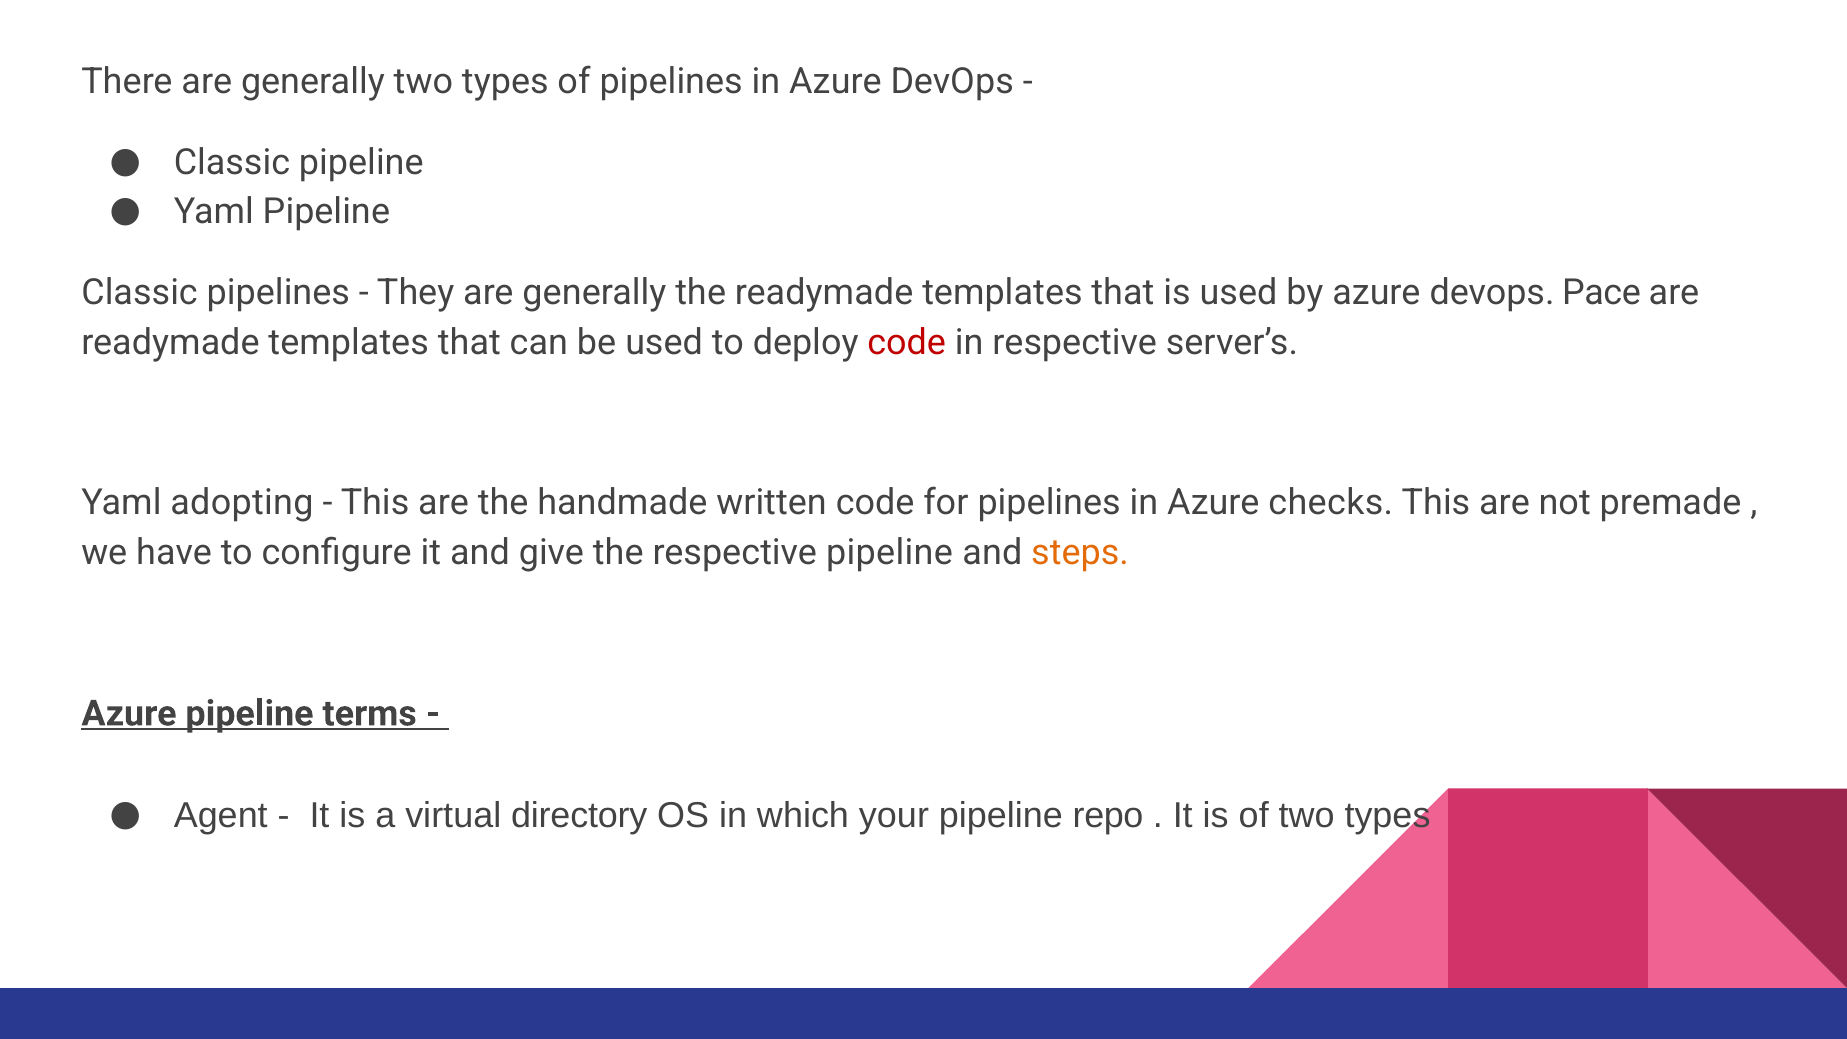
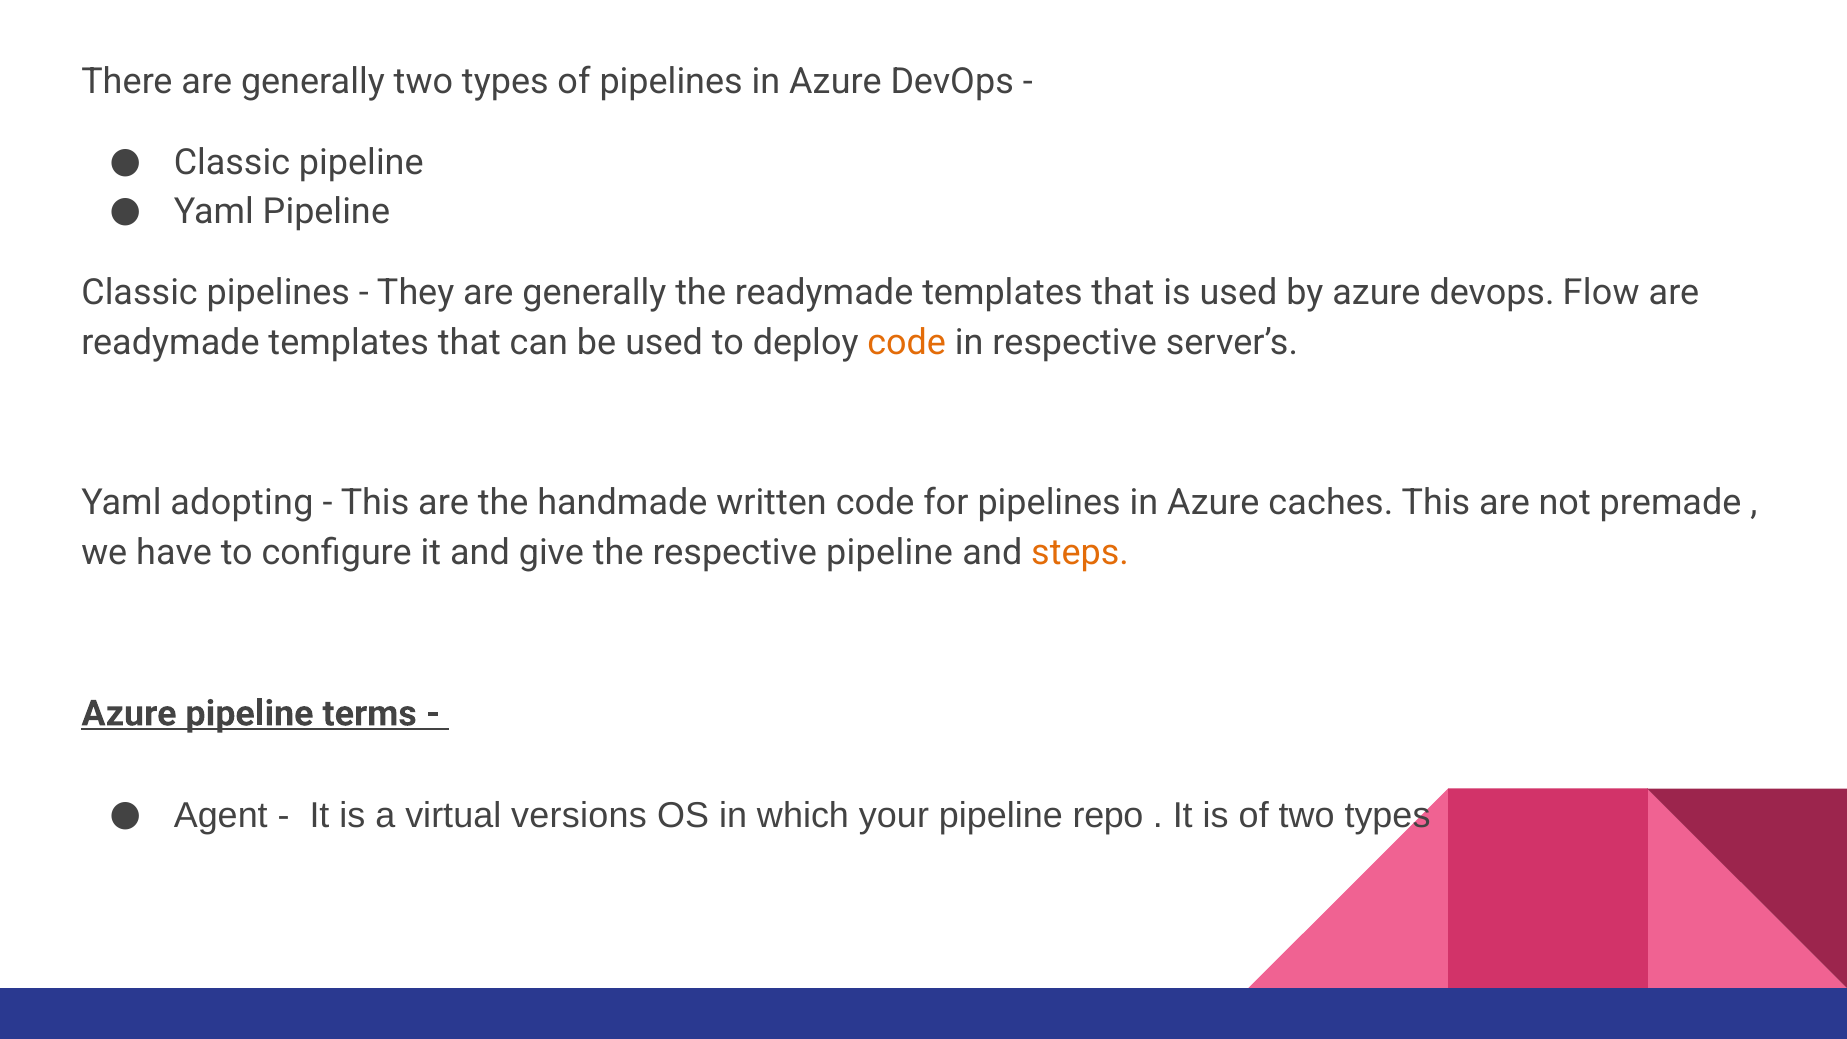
Pace: Pace -> Flow
code at (907, 342) colour: red -> orange
checks: checks -> caches
directory: directory -> versions
